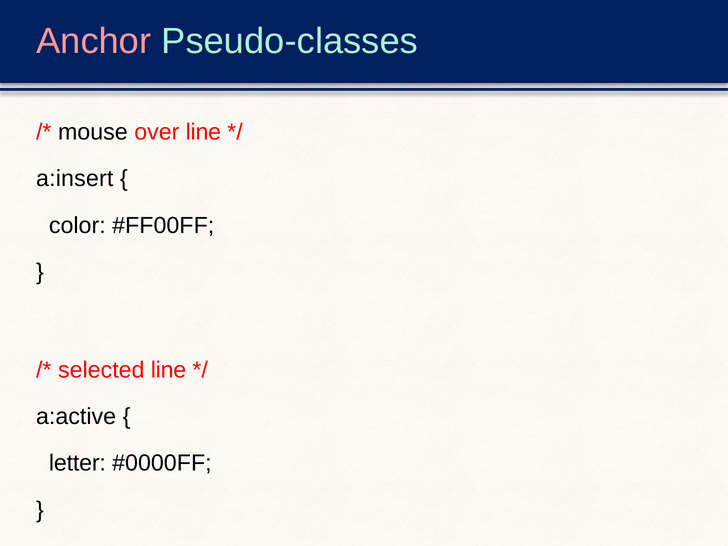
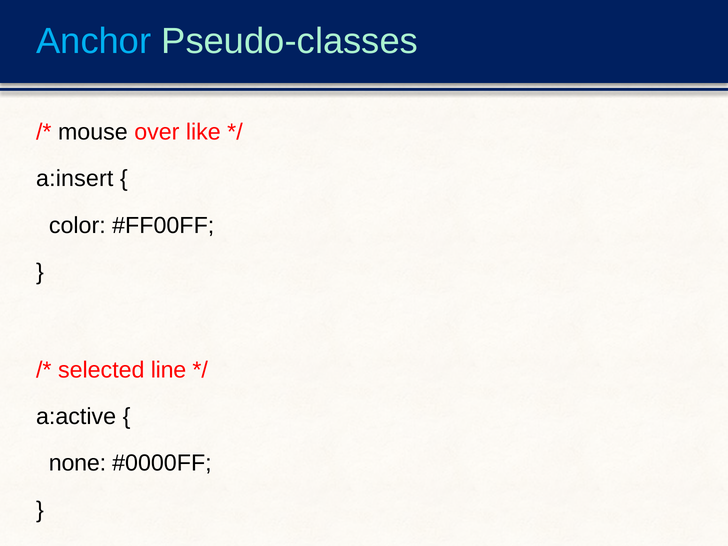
Anchor colour: pink -> light blue
over line: line -> like
letter: letter -> none
